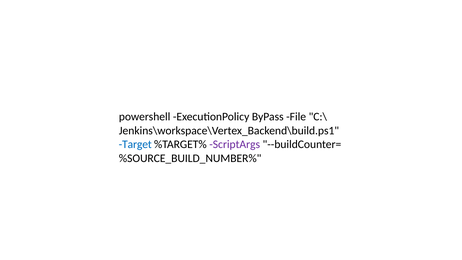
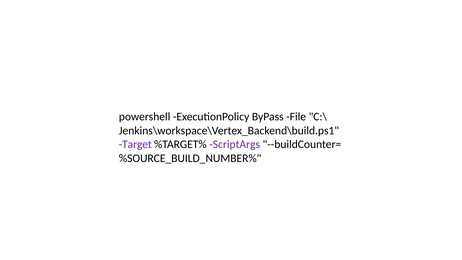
Target colour: blue -> purple
